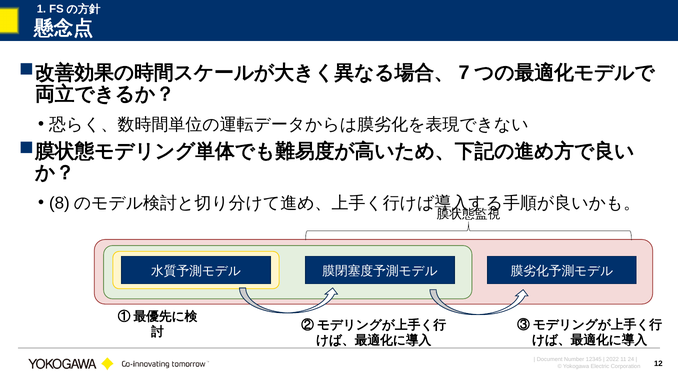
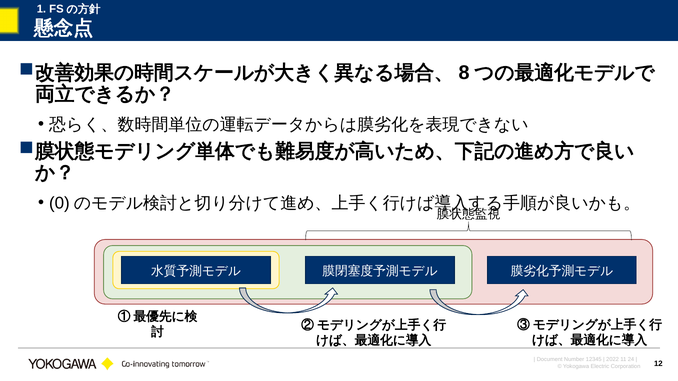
7: 7 -> 8
8: 8 -> 0
